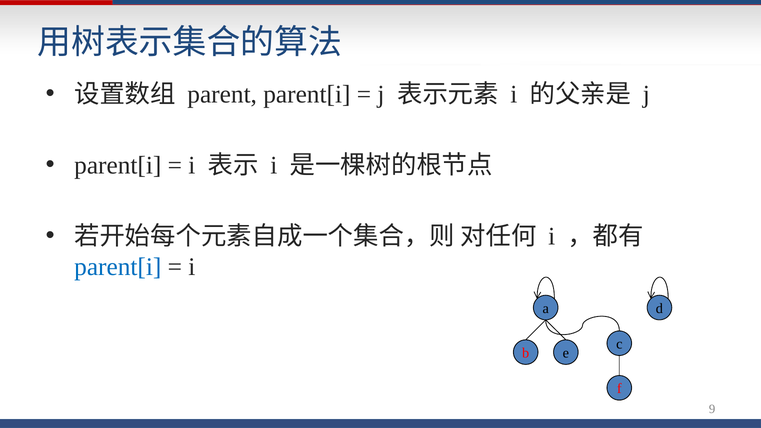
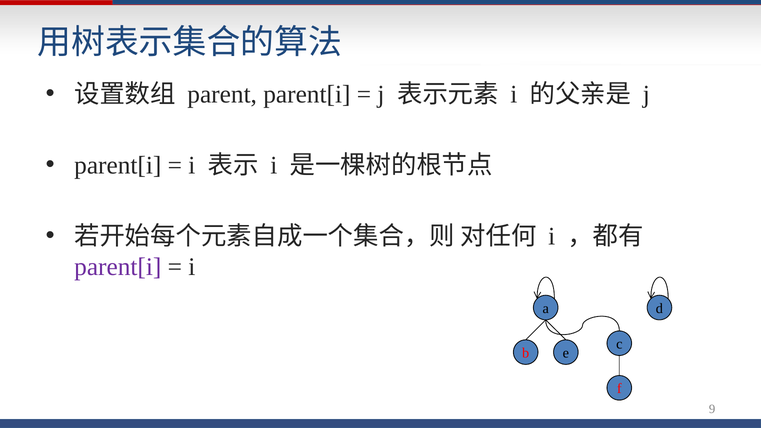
parent[i at (118, 267) colour: blue -> purple
